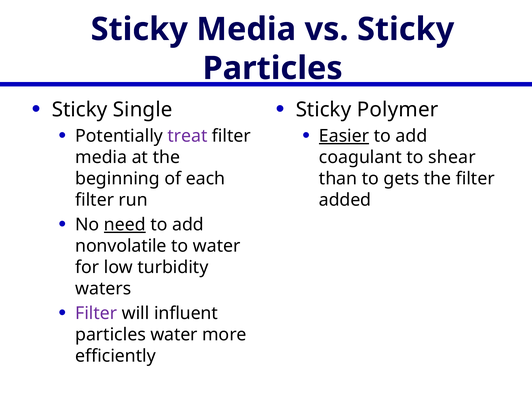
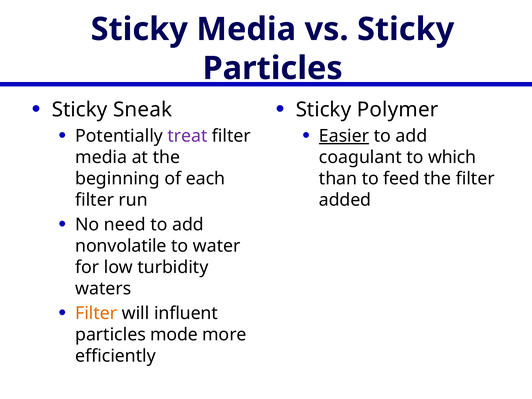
Single: Single -> Sneak
shear: shear -> which
gets: gets -> feed
need underline: present -> none
Filter at (96, 313) colour: purple -> orange
particles water: water -> mode
